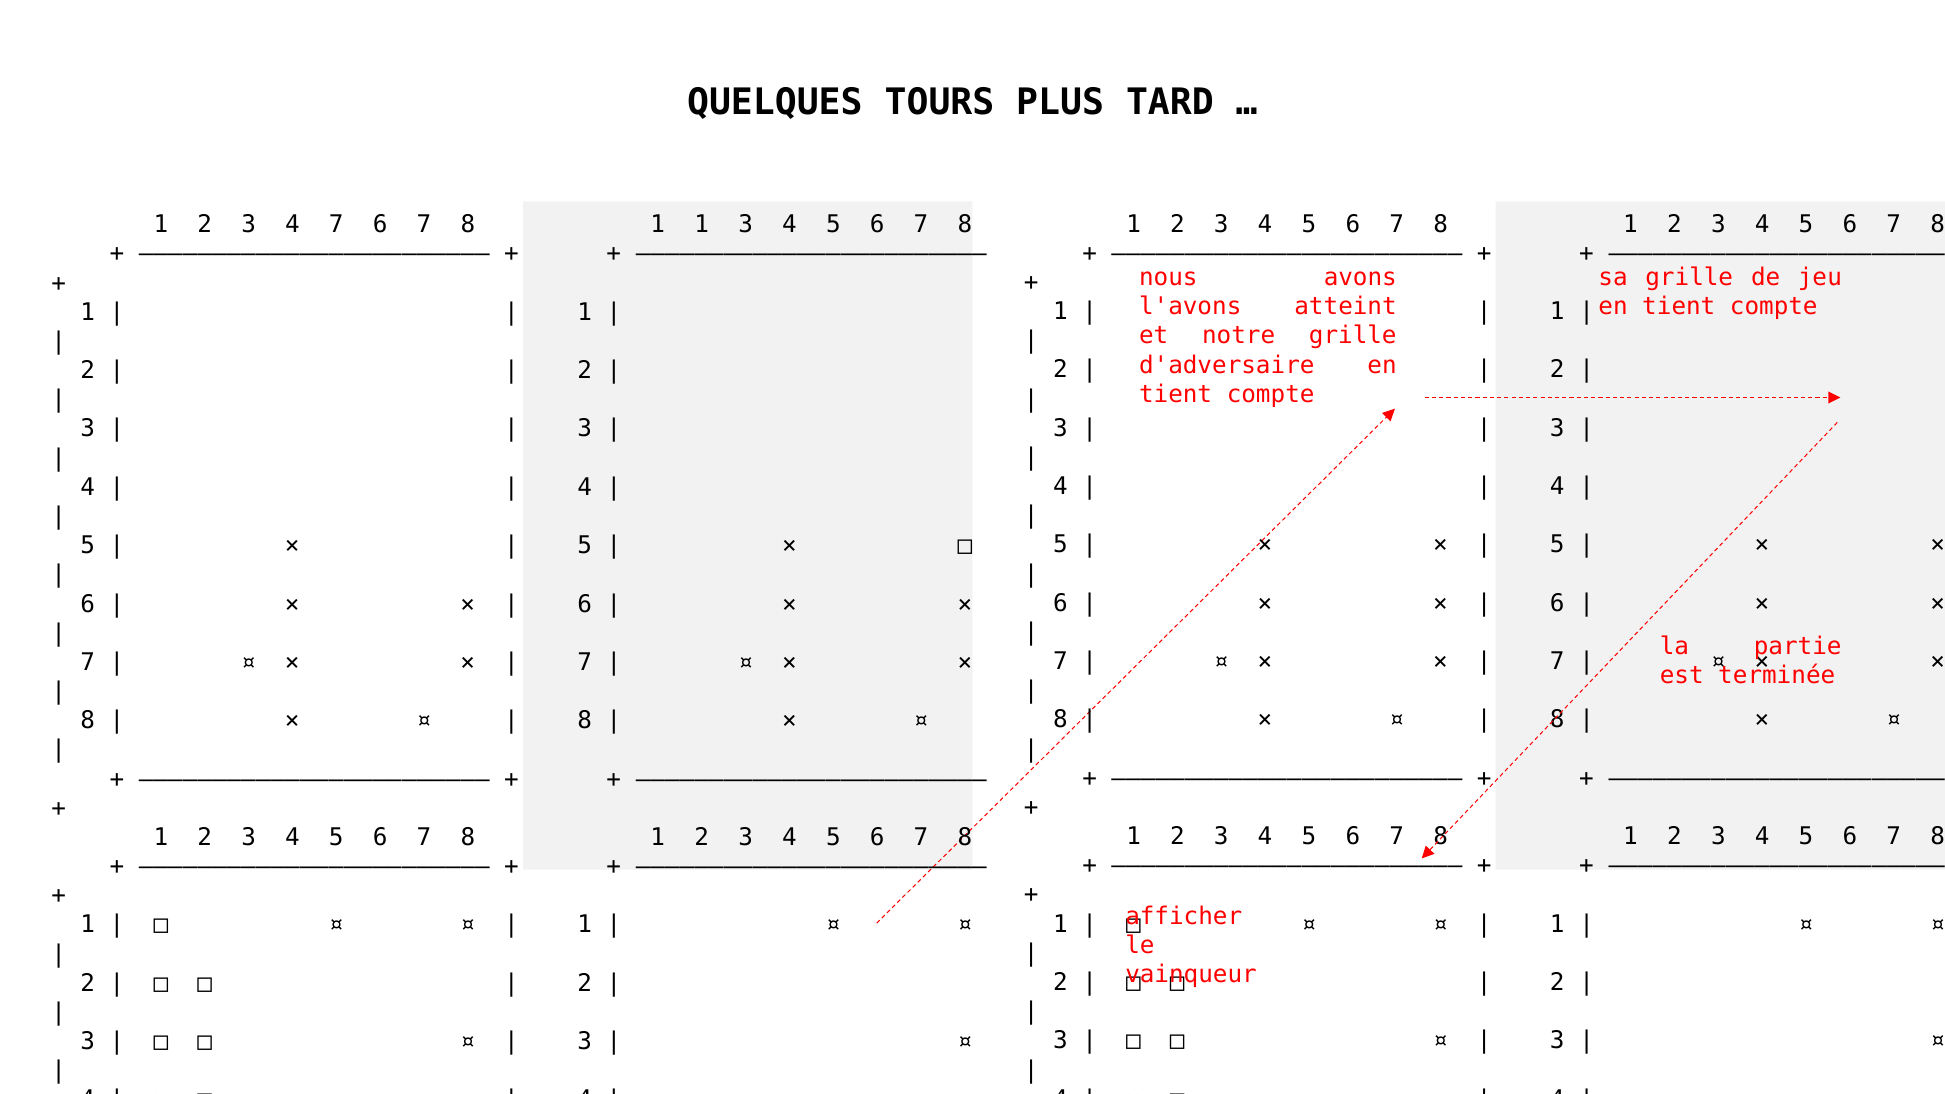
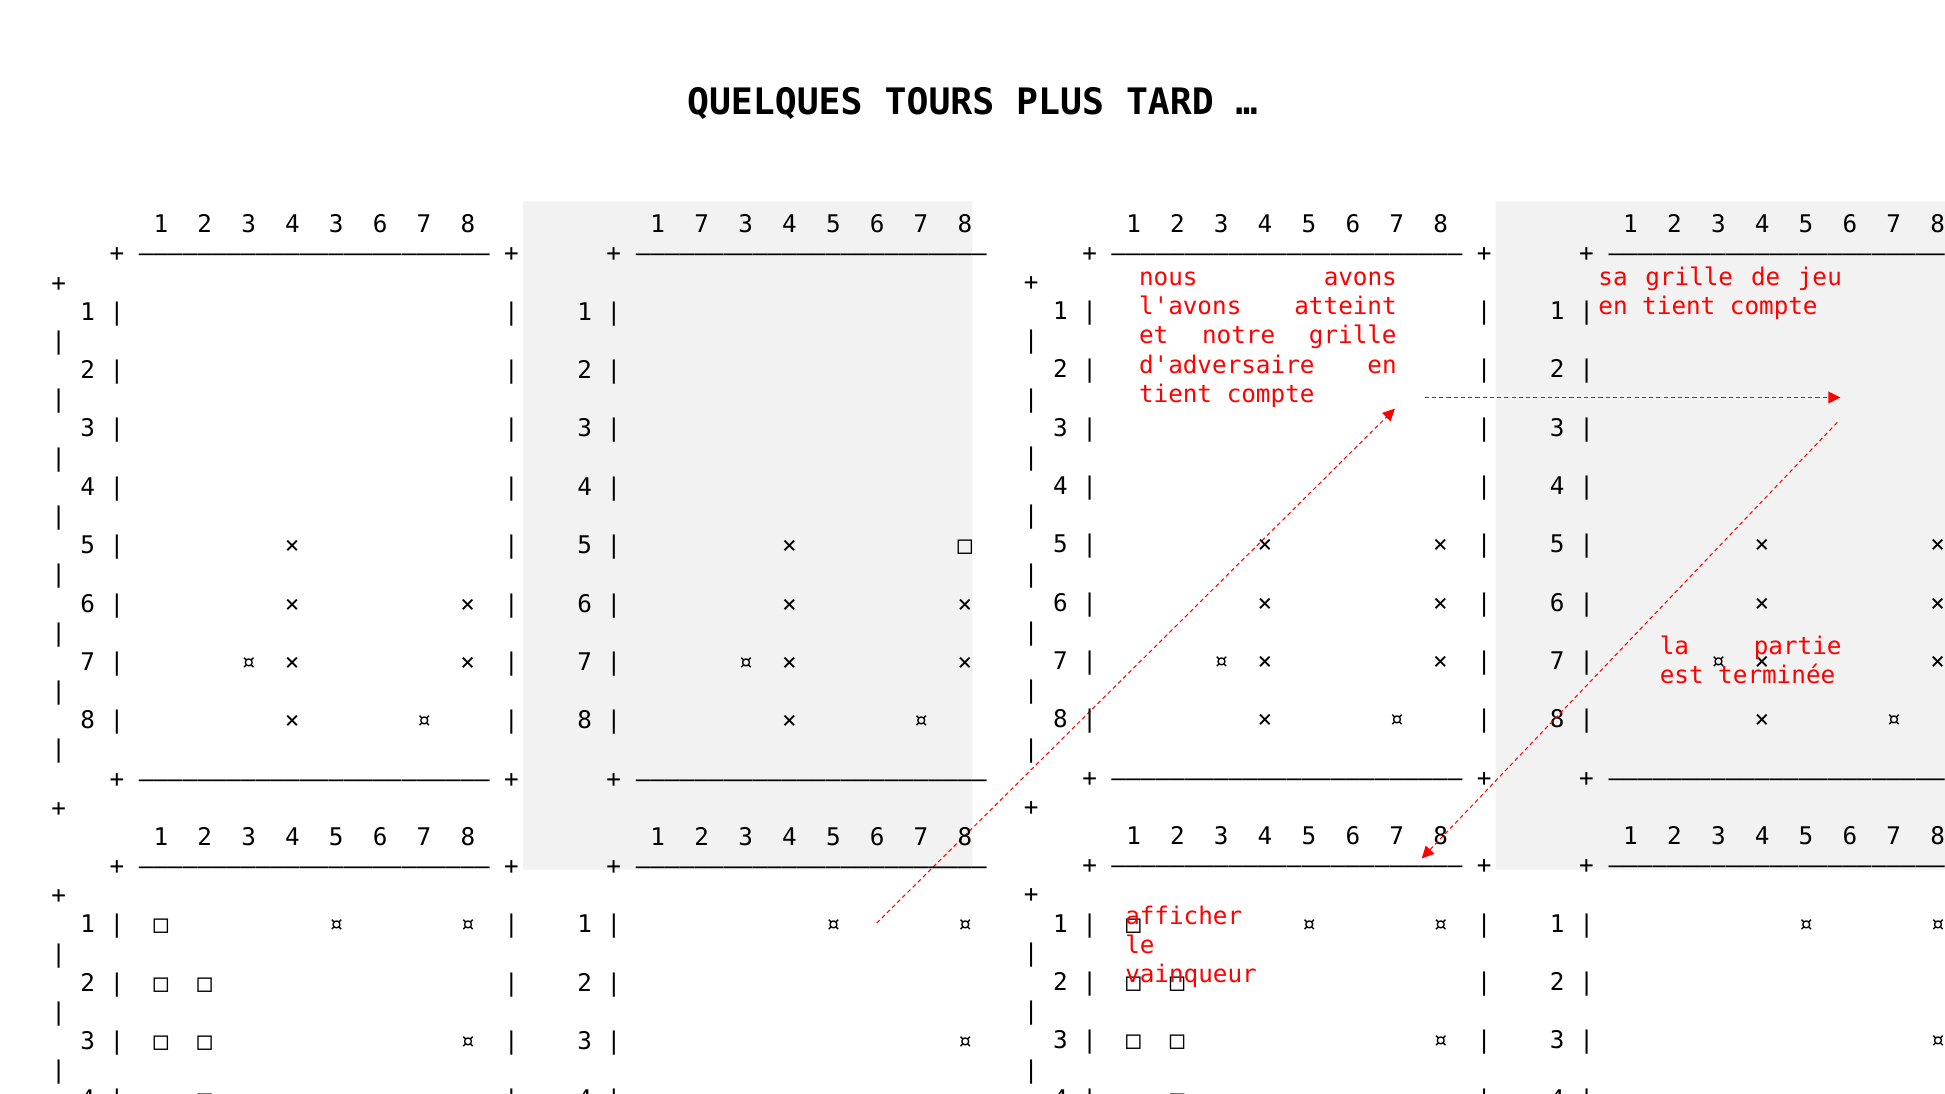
4 7: 7 -> 3
1 1: 1 -> 7
